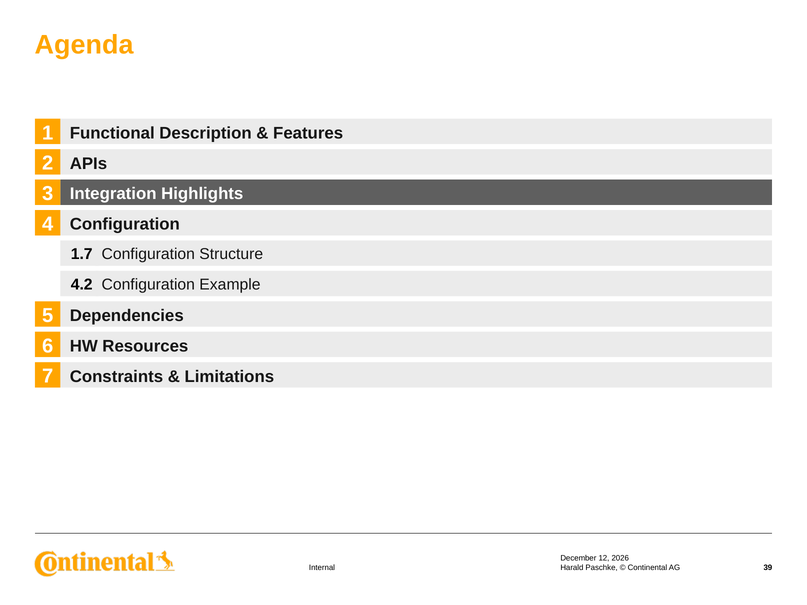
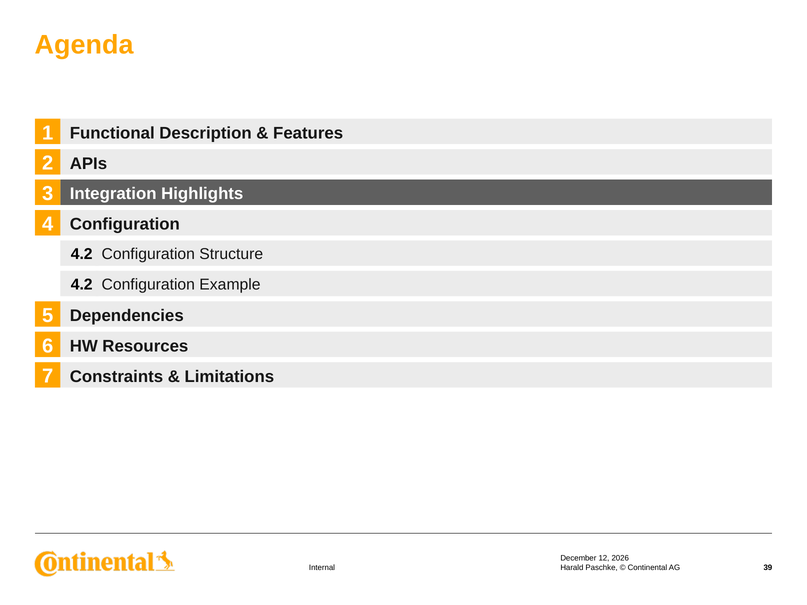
1.7 at (82, 254): 1.7 -> 4.2
